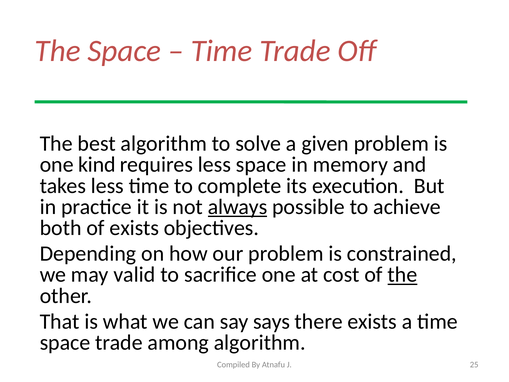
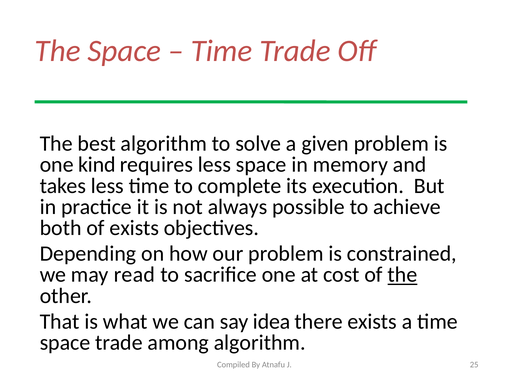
always underline: present -> none
valid: valid -> read
says: says -> idea
